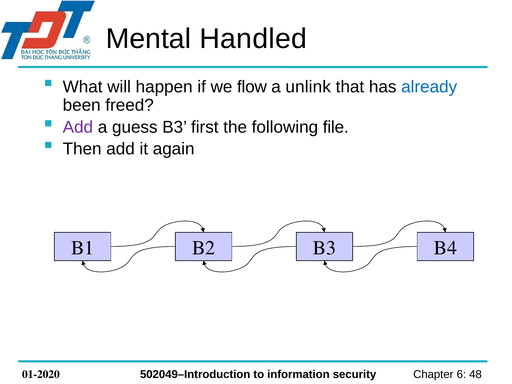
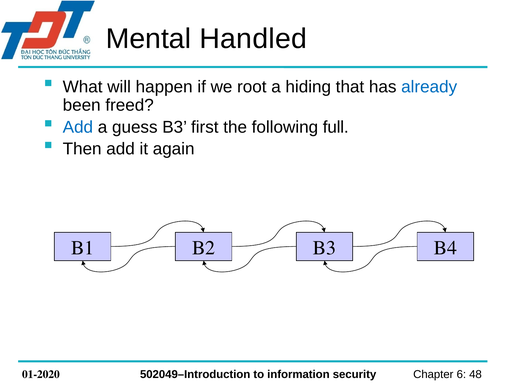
flow: flow -> root
unlink: unlink -> hiding
Add at (78, 127) colour: purple -> blue
file: file -> full
